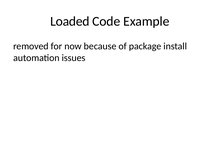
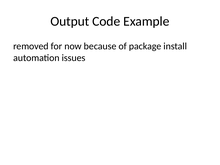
Loaded: Loaded -> Output
